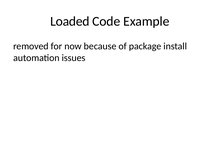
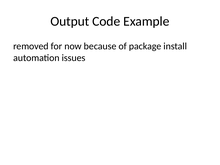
Loaded: Loaded -> Output
